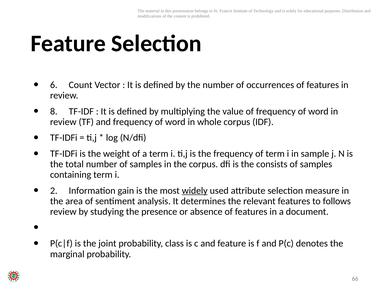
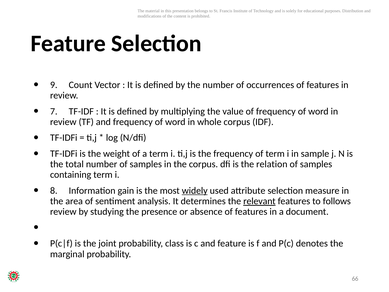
6: 6 -> 9
8: 8 -> 7
consists: consists -> relation
2: 2 -> 8
relevant underline: none -> present
